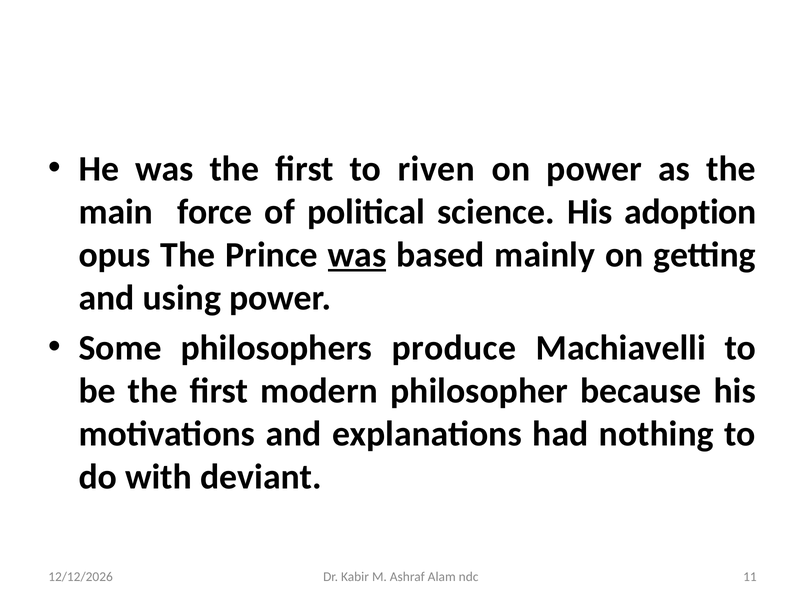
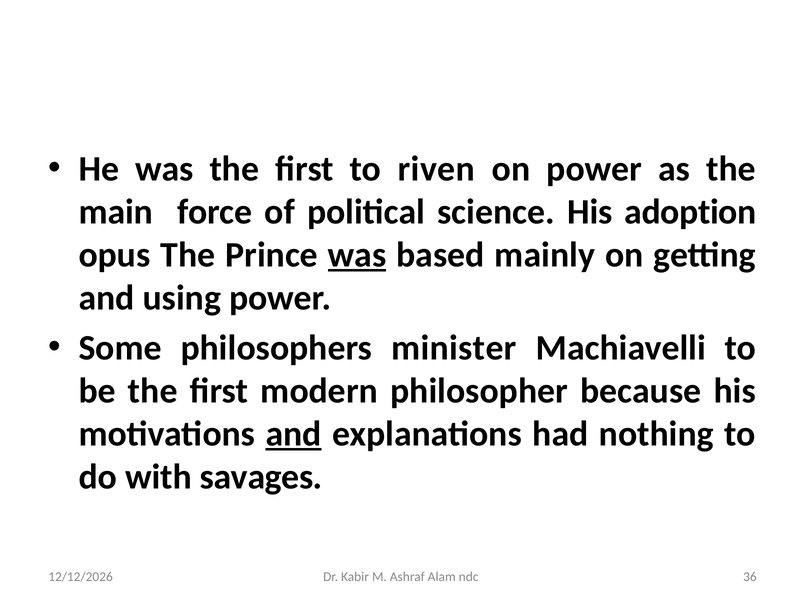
produce: produce -> minister
and at (294, 434) underline: none -> present
deviant: deviant -> savages
11: 11 -> 36
